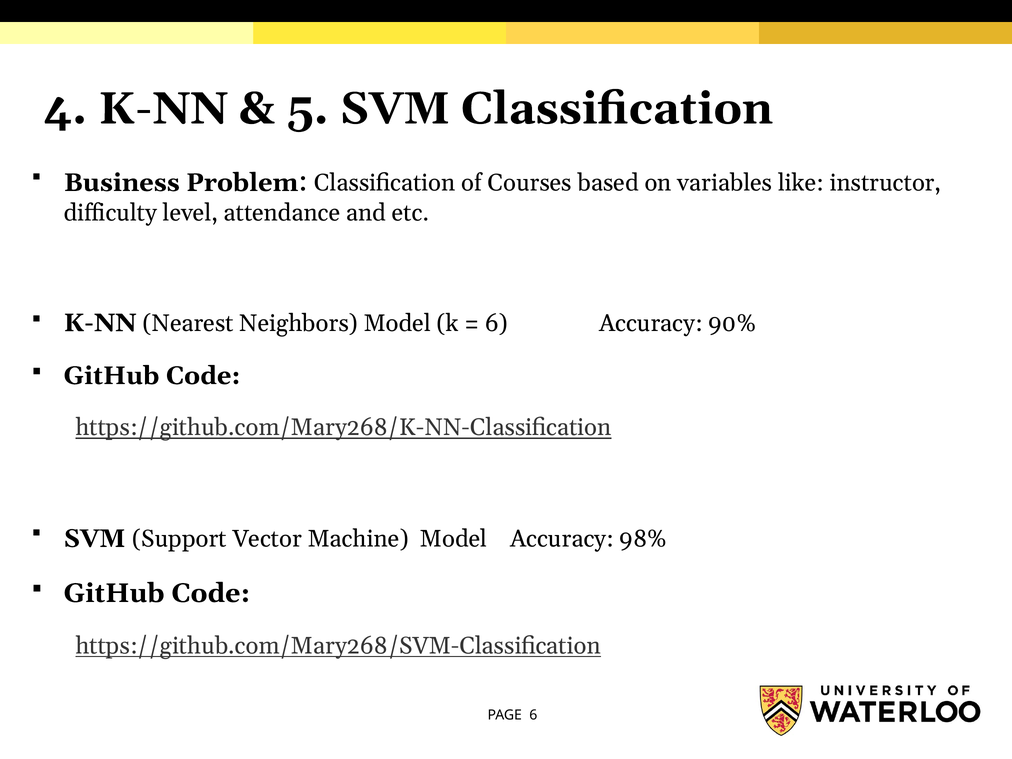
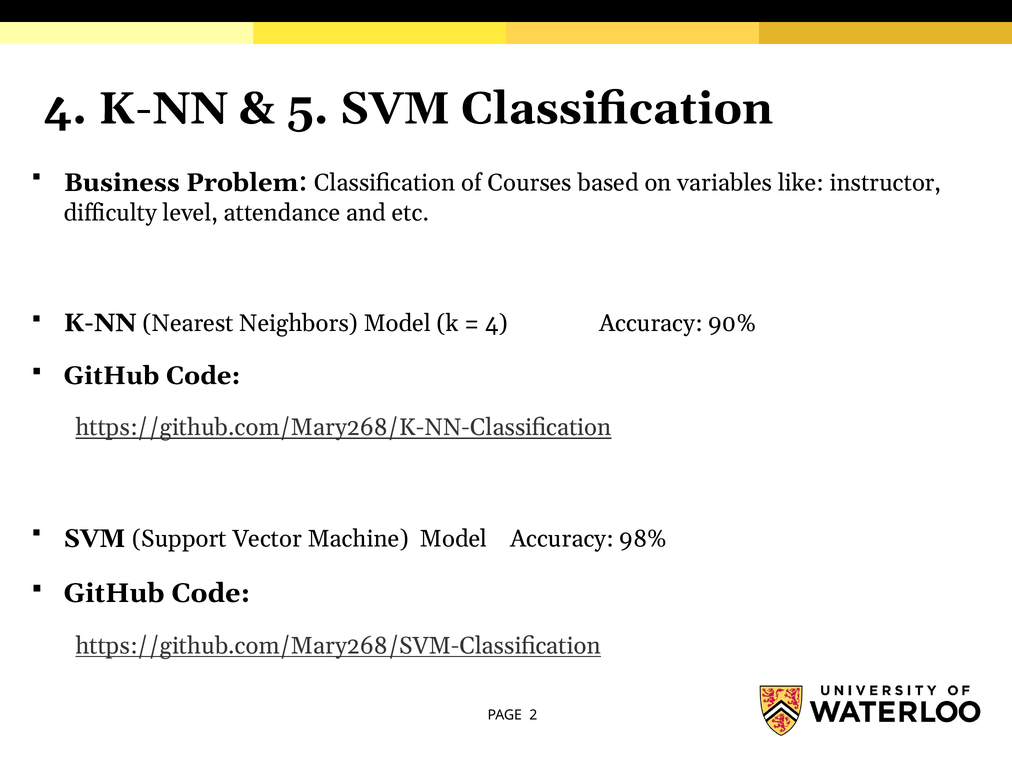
6 at (497, 323): 6 -> 4
PAGE 6: 6 -> 2
